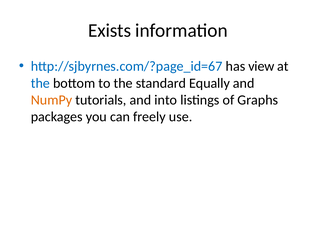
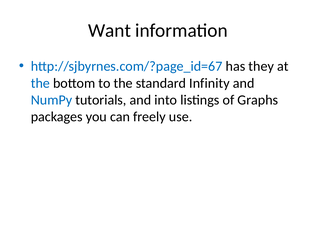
Exists: Exists -> Want
view: view -> they
Equally: Equally -> Infinity
NumPy colour: orange -> blue
